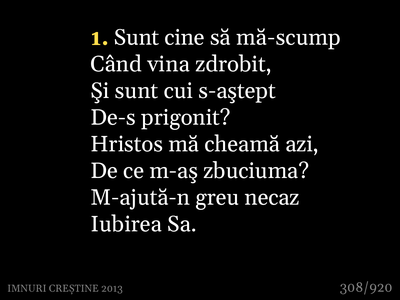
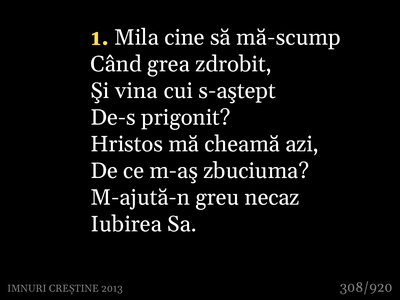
1 Sunt: Sunt -> Mila
vina: vina -> grea
Şi sunt: sunt -> vina
